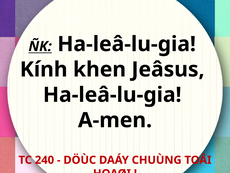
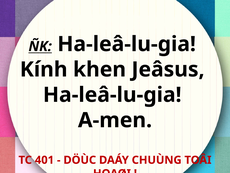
240: 240 -> 401
